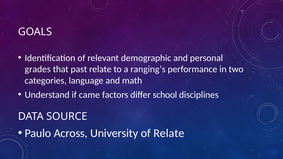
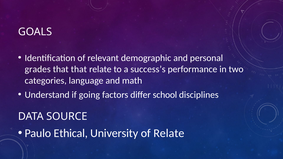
that past: past -> that
ranging’s: ranging’s -> success’s
came: came -> going
Across: Across -> Ethical
